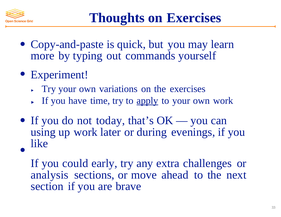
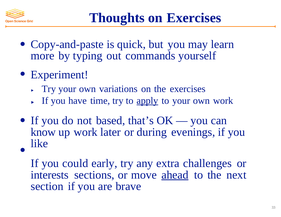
today: today -> based
using: using -> know
analysis: analysis -> interests
ahead underline: none -> present
